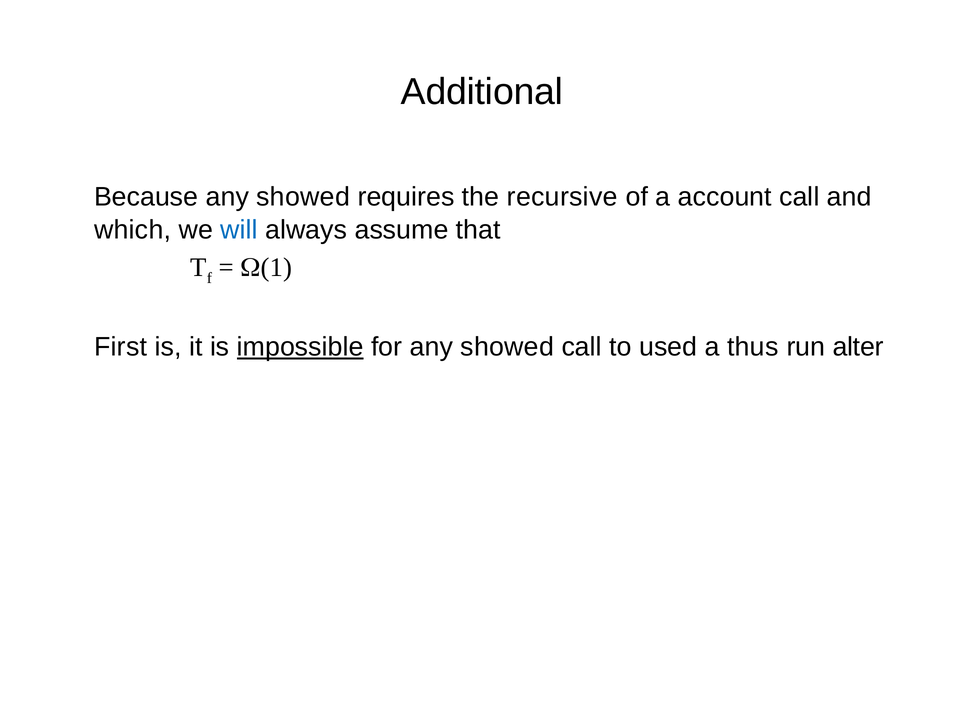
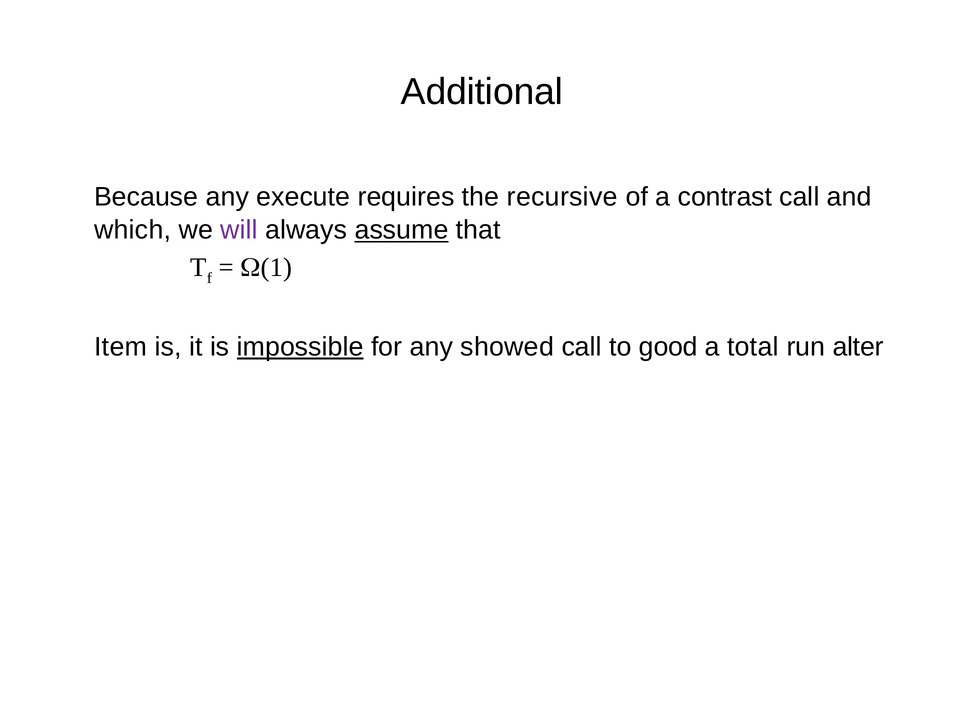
Because any showed: showed -> execute
account: account -> contrast
will colour: blue -> purple
assume underline: none -> present
First: First -> Item
used: used -> good
thus: thus -> total
